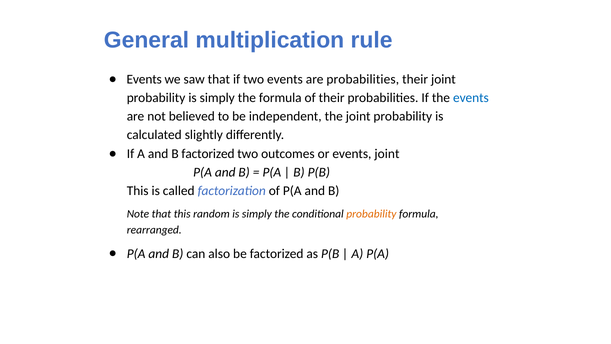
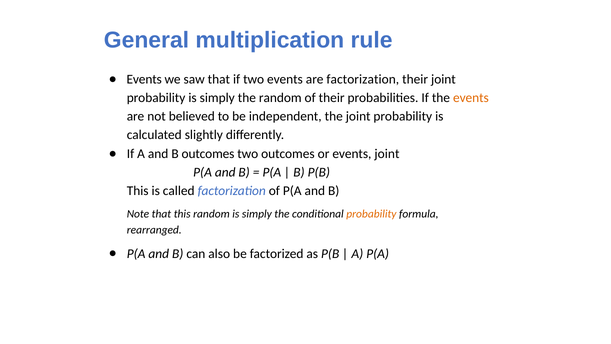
are probabilities: probabilities -> factorization
the formula: formula -> random
events at (471, 98) colour: blue -> orange
B factorized: factorized -> outcomes
